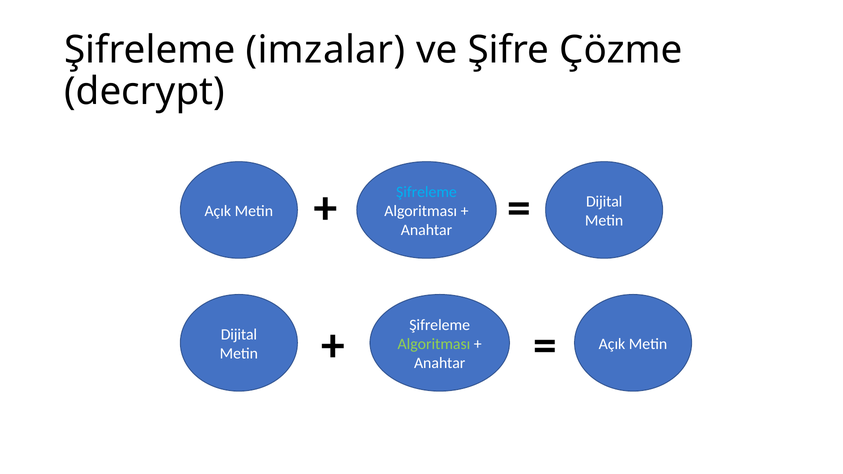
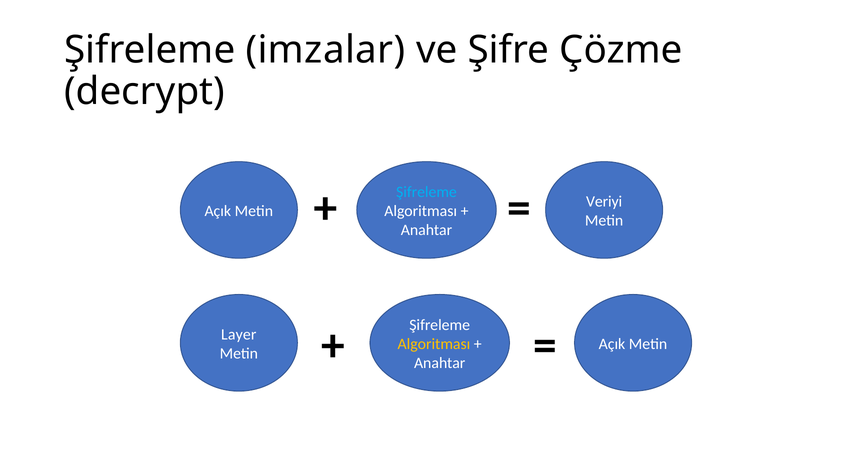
Dijital at (604, 202): Dijital -> Veriyi
Dijital at (239, 335): Dijital -> Layer
Algoritması at (434, 344) colour: light green -> yellow
